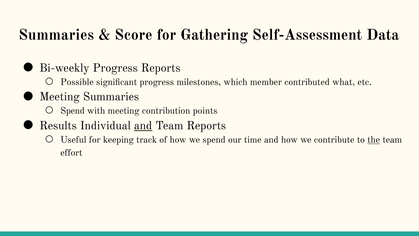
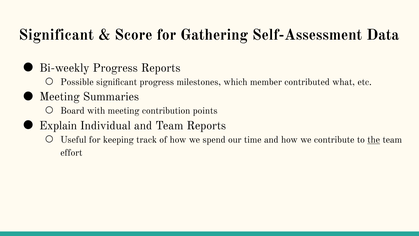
Summaries at (56, 35): Summaries -> Significant
Spend at (73, 111): Spend -> Board
Results: Results -> Explain
and at (143, 126) underline: present -> none
